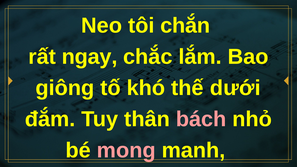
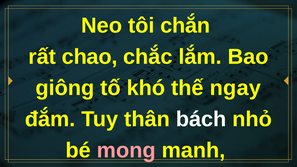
ngay: ngay -> chao
dưới: dưới -> ngay
bách colour: pink -> white
